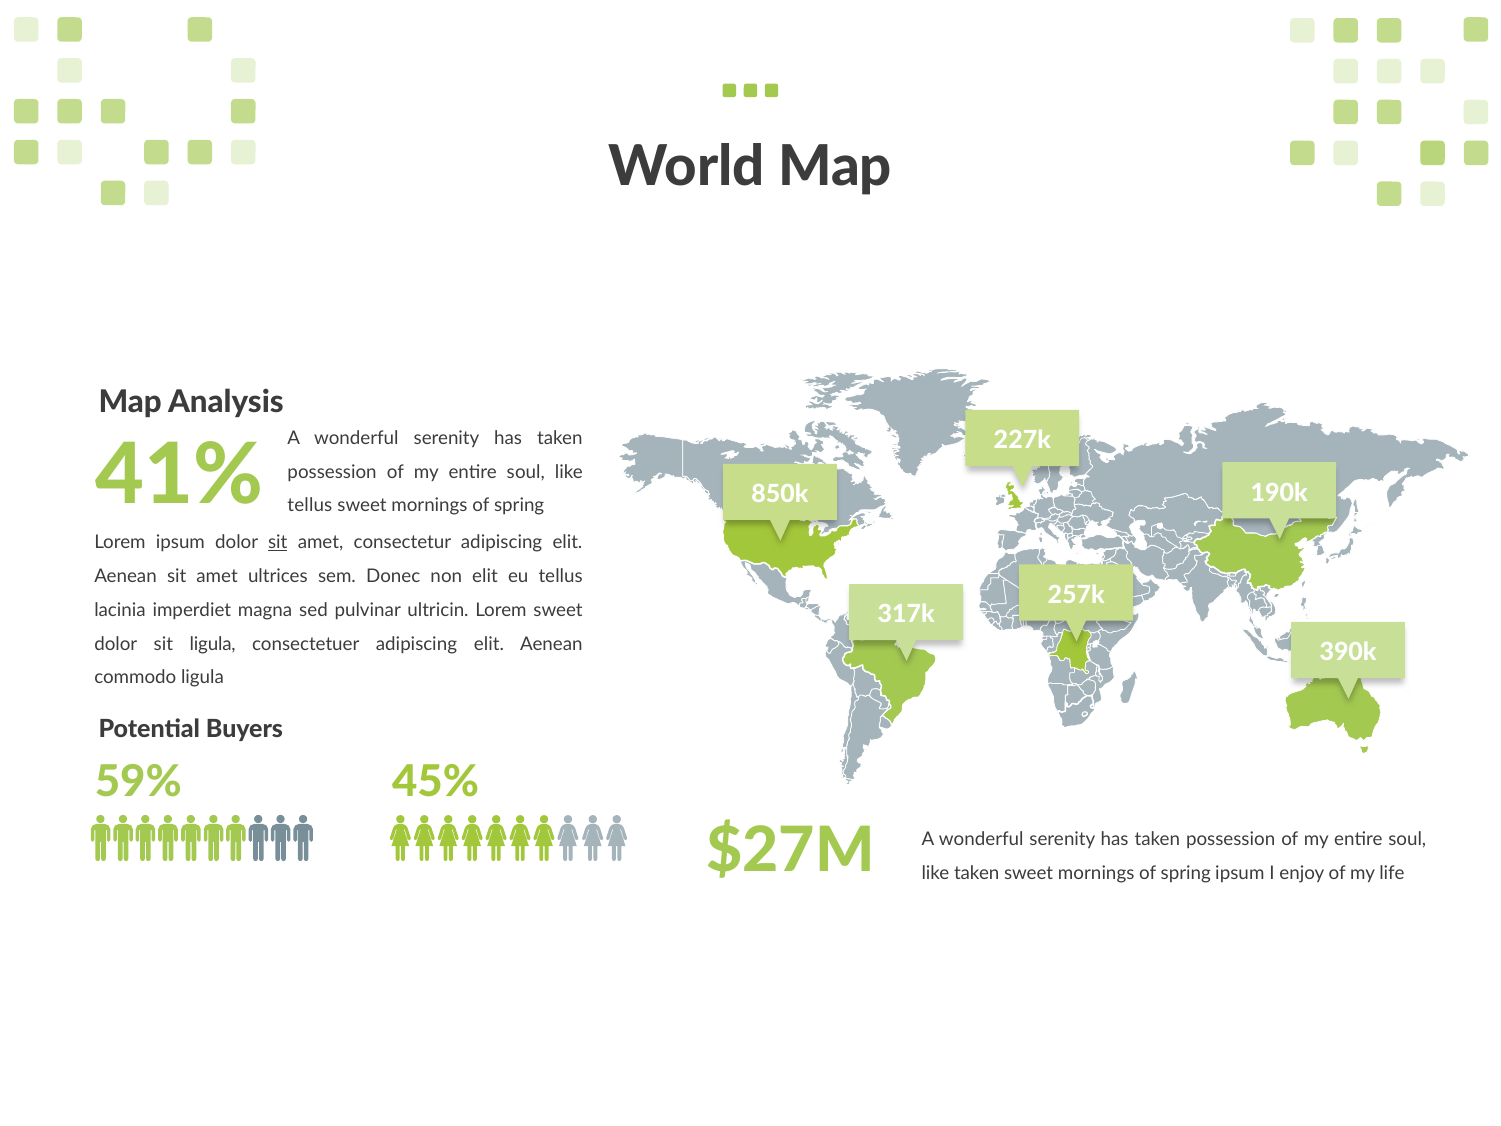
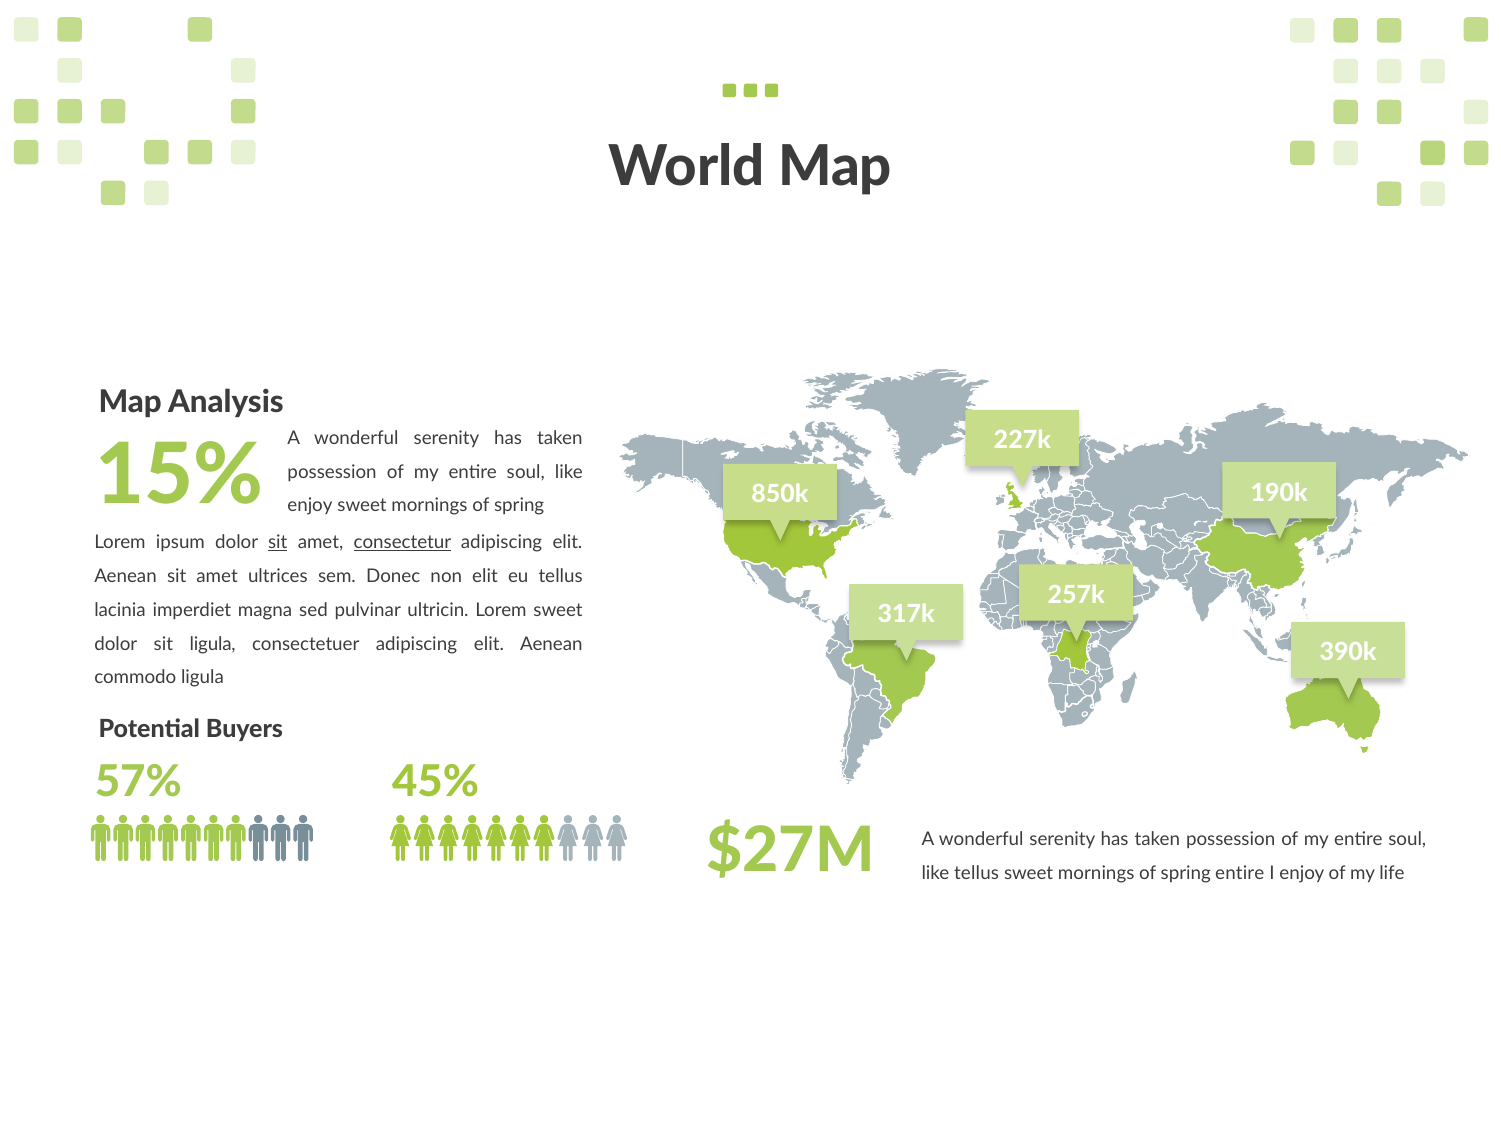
41%: 41% -> 15%
tellus at (310, 506): tellus -> enjoy
consectetur underline: none -> present
59%: 59% -> 57%
like taken: taken -> tellus
spring ipsum: ipsum -> entire
